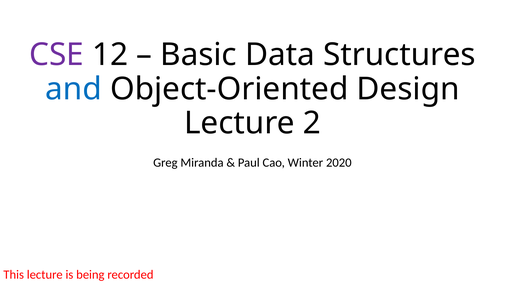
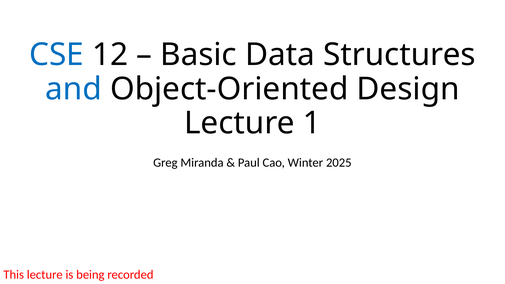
CSE colour: purple -> blue
2: 2 -> 1
2020: 2020 -> 2025
